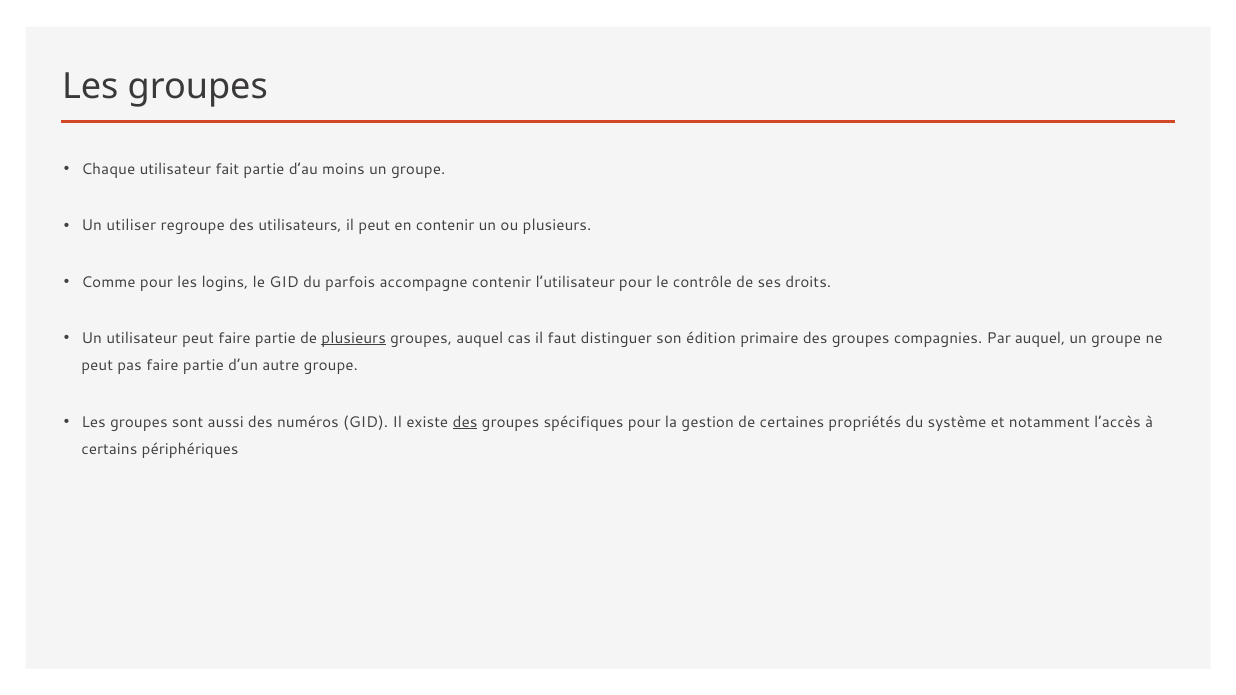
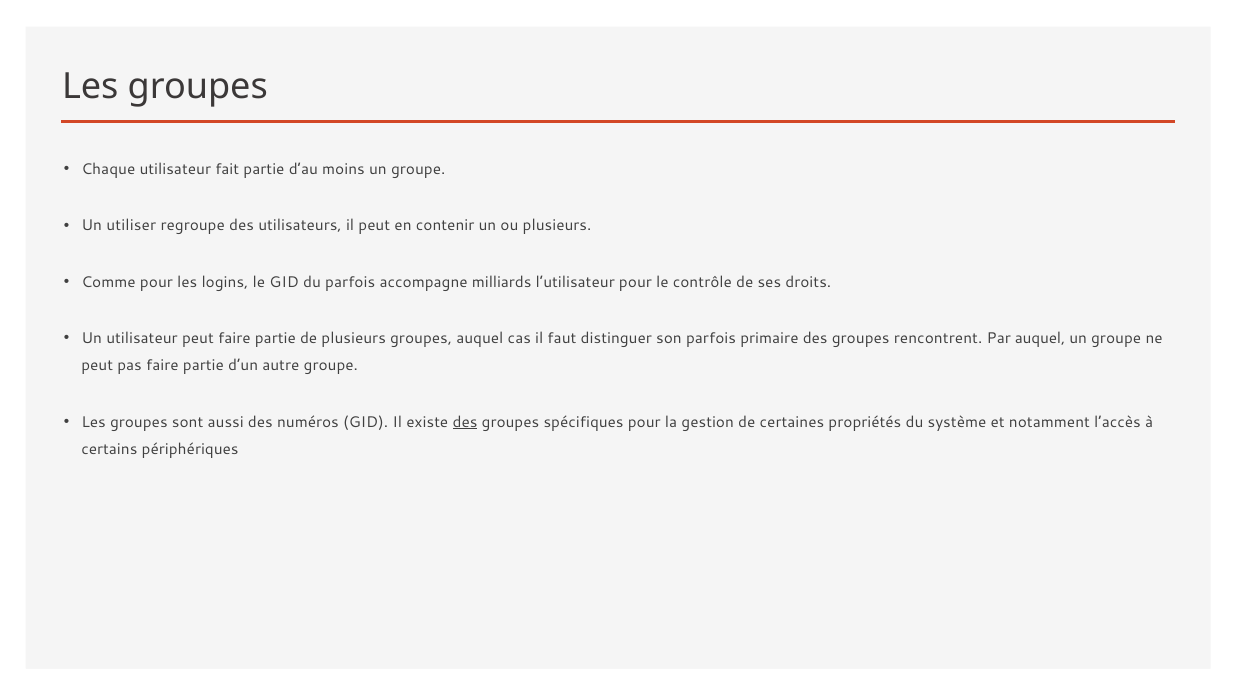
accompagne contenir: contenir -> milliards
plusieurs at (354, 338) underline: present -> none
son édition: édition -> parfois
compagnies: compagnies -> rencontrent
